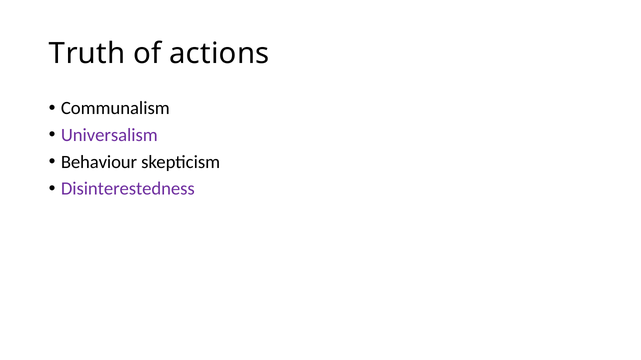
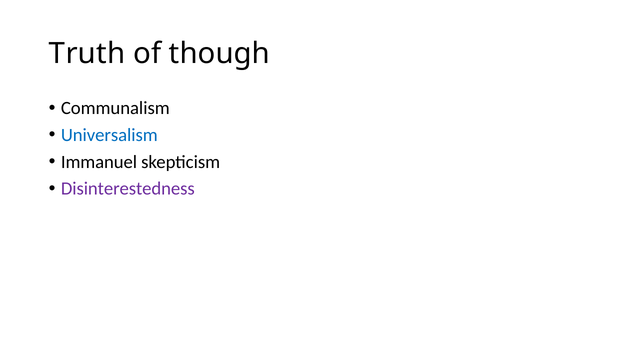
actions: actions -> though
Universalism colour: purple -> blue
Behaviour: Behaviour -> Immanuel
